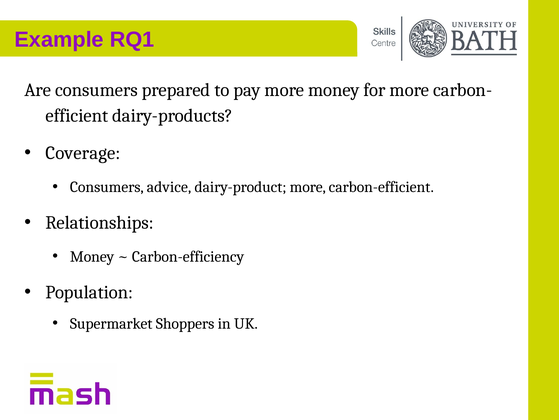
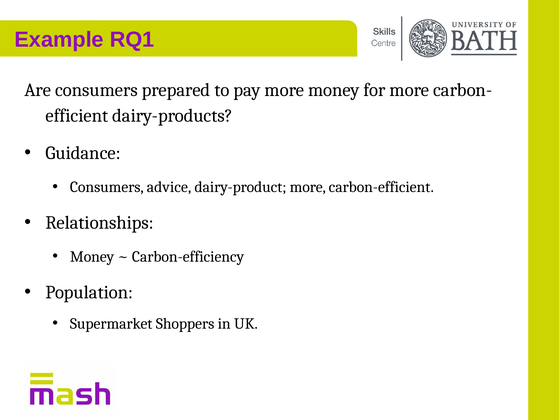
Coverage: Coverage -> Guidance
